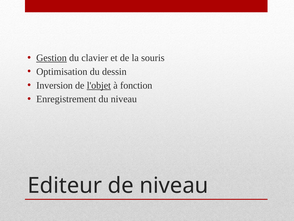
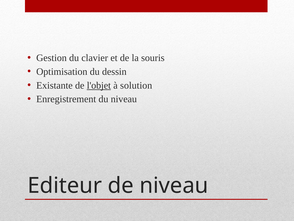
Gestion underline: present -> none
Inversion: Inversion -> Existante
fonction: fonction -> solution
